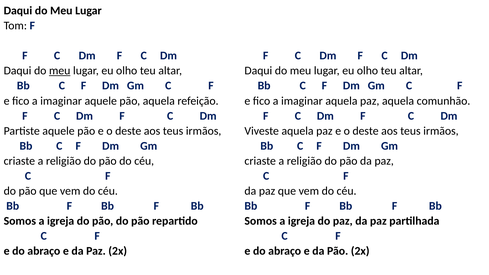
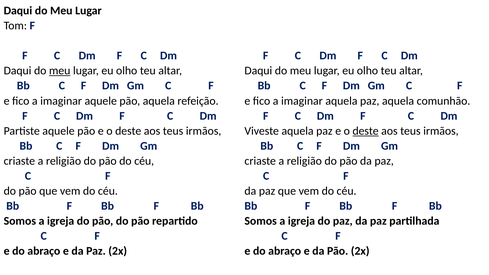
deste at (366, 131) underline: none -> present
